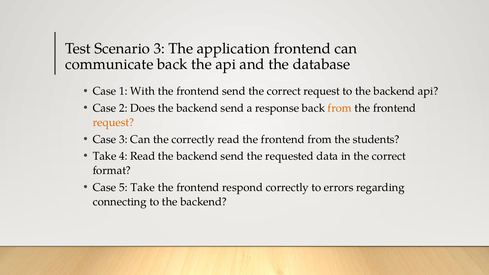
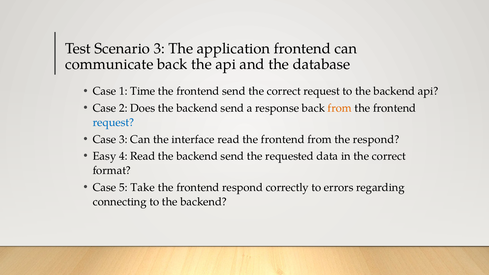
With: With -> Time
request at (113, 123) colour: orange -> blue
the correctly: correctly -> interface
the students: students -> respond
Take at (105, 156): Take -> Easy
